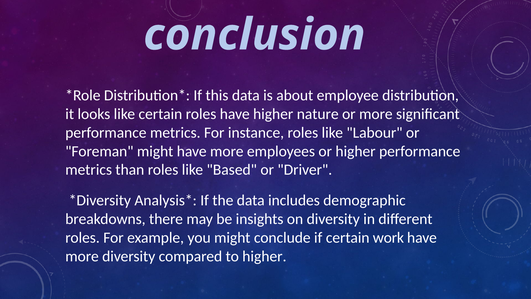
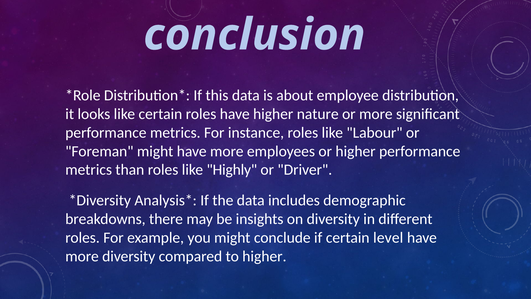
Based: Based -> Highly
work: work -> level
